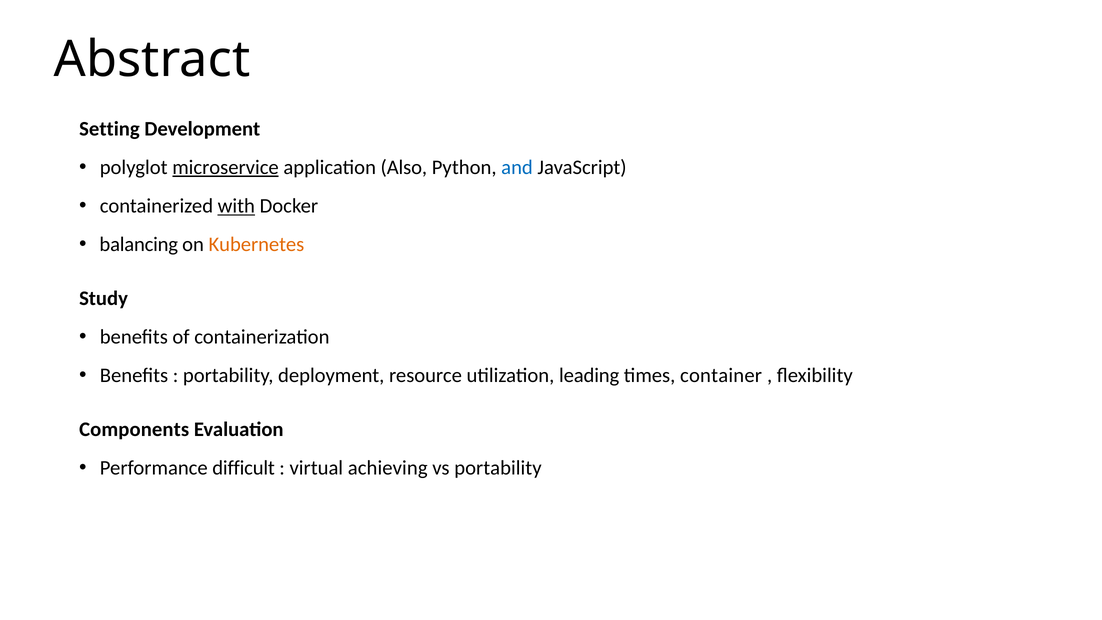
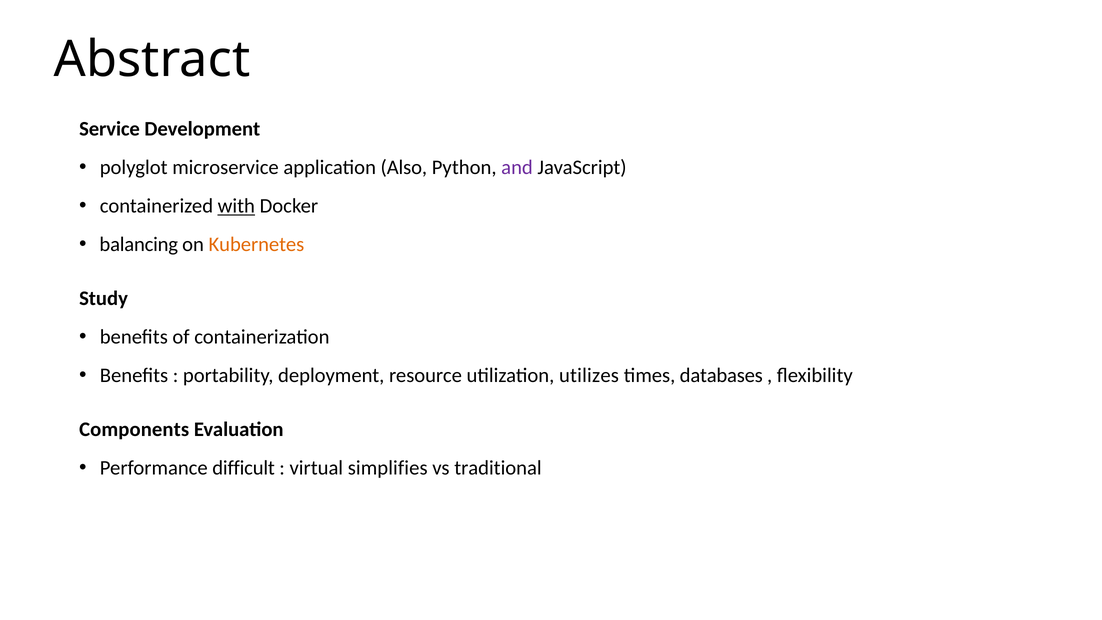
Setting: Setting -> Service
microservice underline: present -> none
and colour: blue -> purple
leading: leading -> utilizes
container: container -> databases
achieving: achieving -> simplifies
vs portability: portability -> traditional
